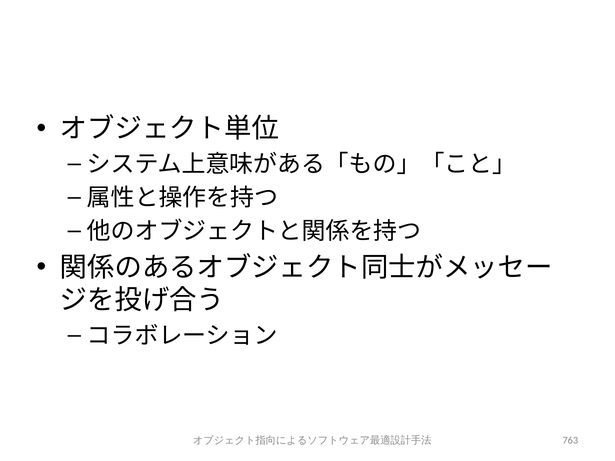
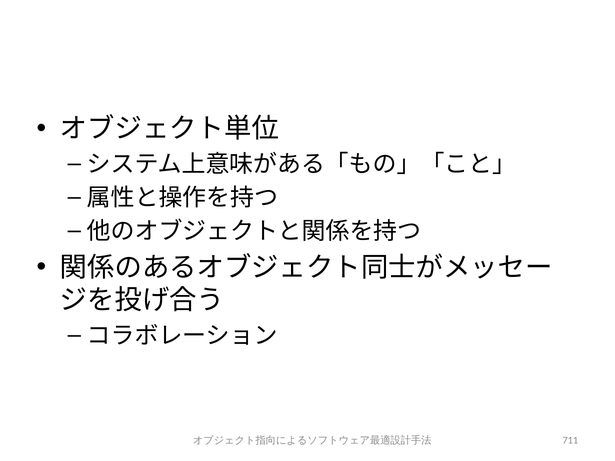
763: 763 -> 711
